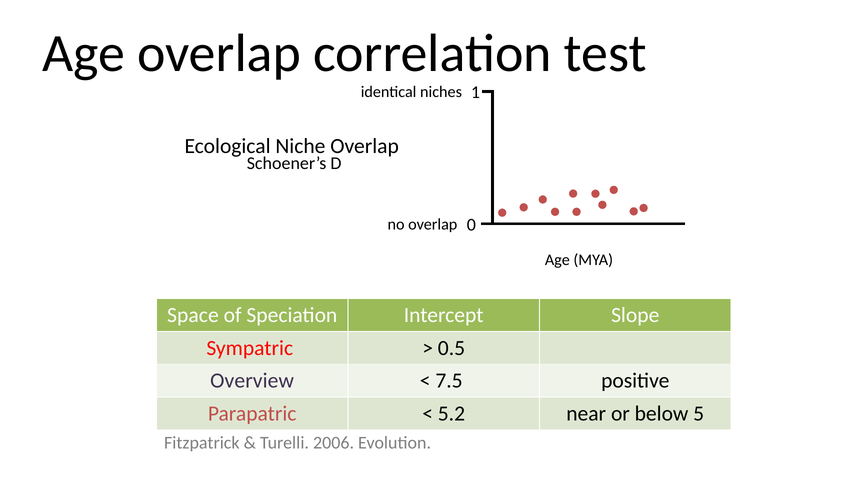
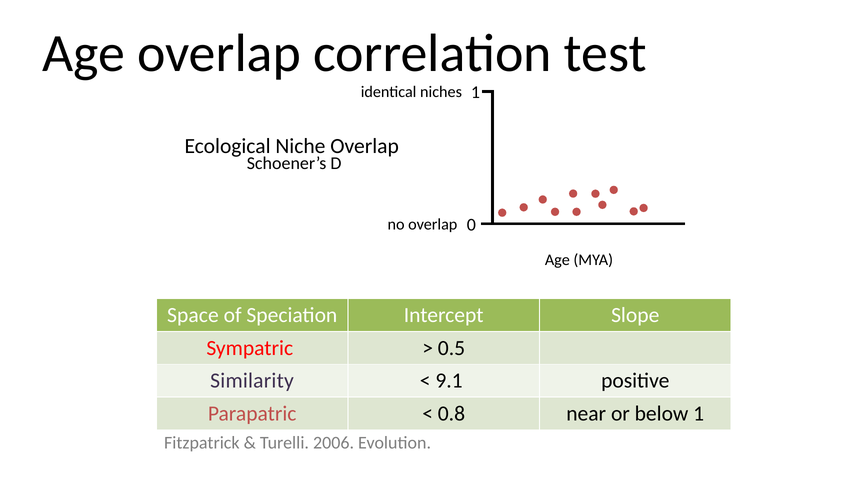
Overview: Overview -> Similarity
7.5: 7.5 -> 9.1
5.2: 5.2 -> 0.8
below 5: 5 -> 1
